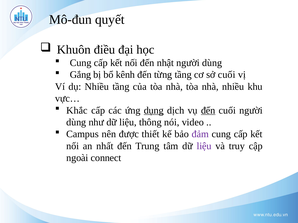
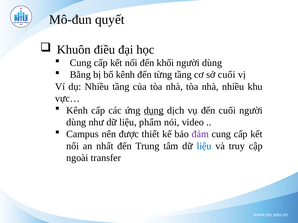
nhật: nhật -> khối
Gắng: Gắng -> Bằng
Khắc at (77, 111): Khắc -> Kênh
đến at (208, 111) underline: present -> none
thông: thông -> phẩm
liệu at (204, 146) colour: purple -> blue
connect: connect -> transfer
